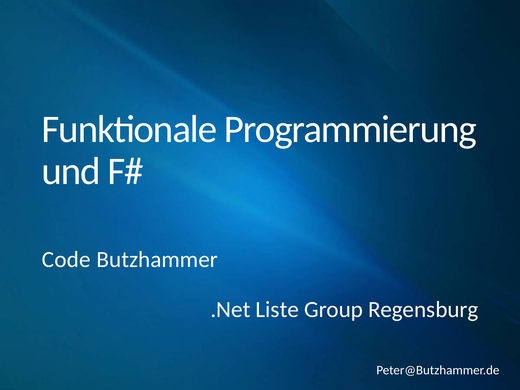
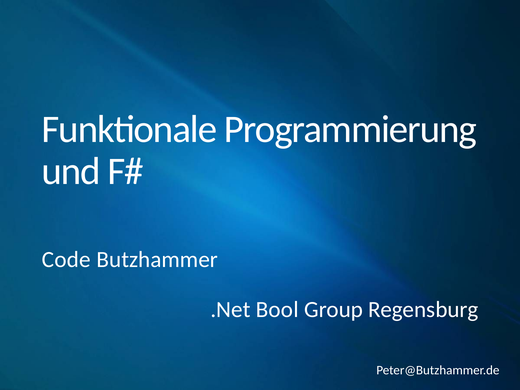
Liste: Liste -> Bool
